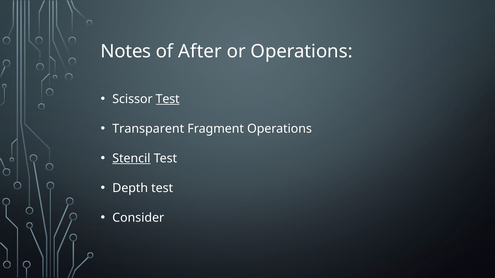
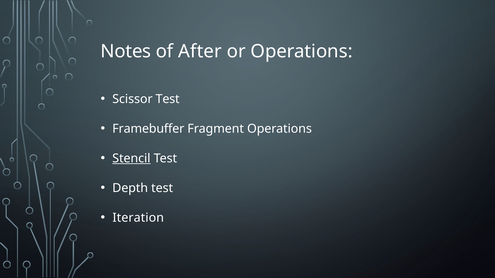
Test at (168, 99) underline: present -> none
Transparent: Transparent -> Framebuffer
Consider: Consider -> Iteration
